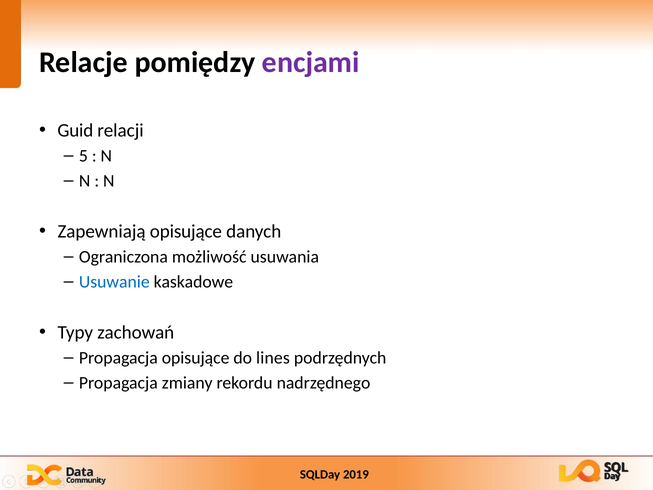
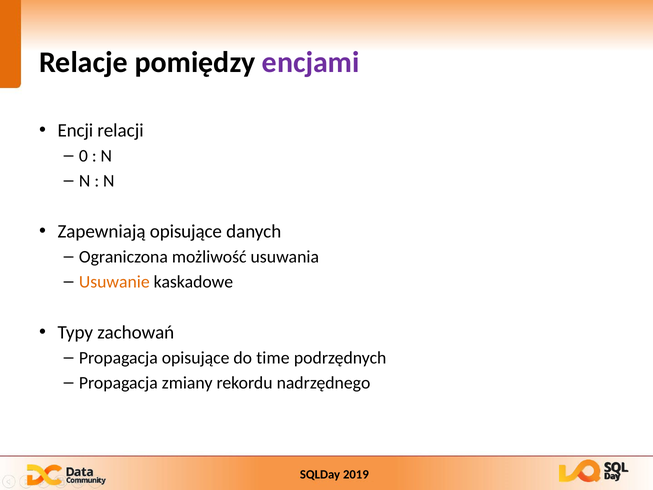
Guid: Guid -> Encji
5: 5 -> 0
Usuwanie colour: blue -> orange
lines: lines -> time
